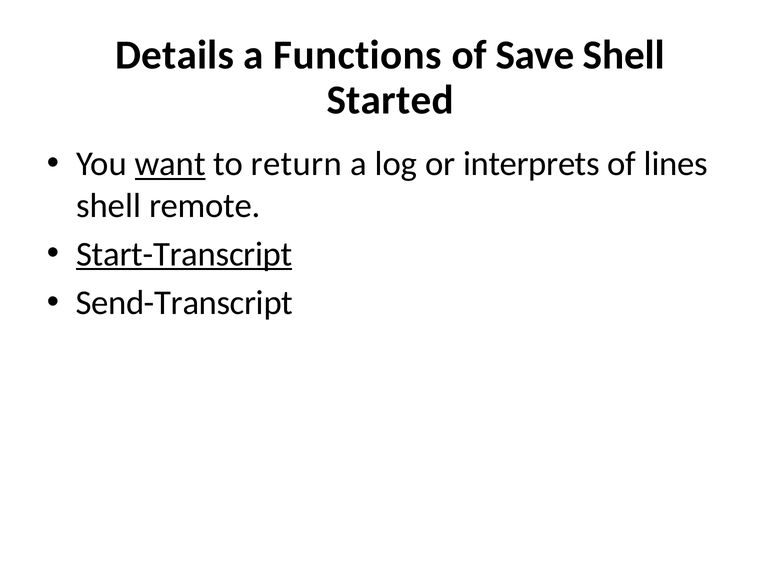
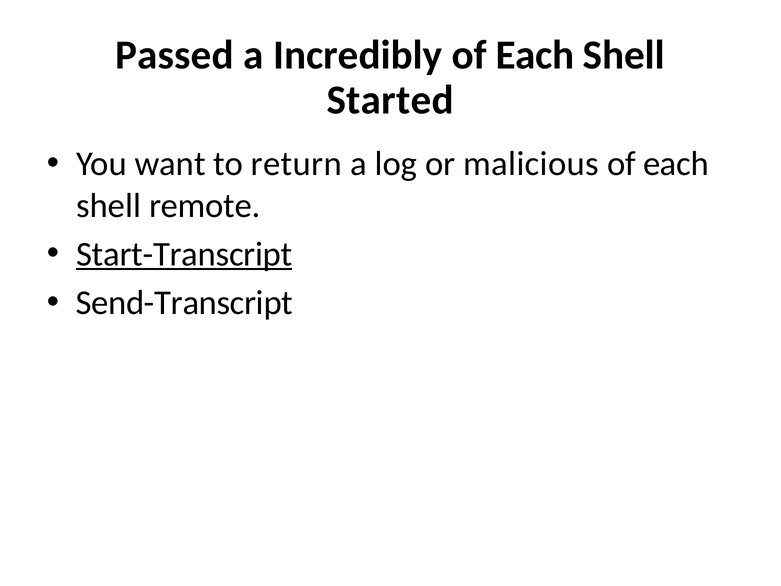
Details: Details -> Passed
Functions: Functions -> Incredibly
Save at (535, 55): Save -> Each
want underline: present -> none
interprets: interprets -> malicious
lines at (676, 164): lines -> each
